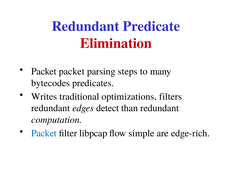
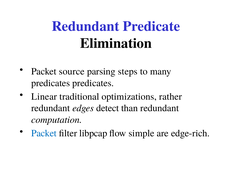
Elimination colour: red -> black
Packet packet: packet -> source
bytecodes at (51, 83): bytecodes -> predicates
Writes: Writes -> Linear
filters: filters -> rather
